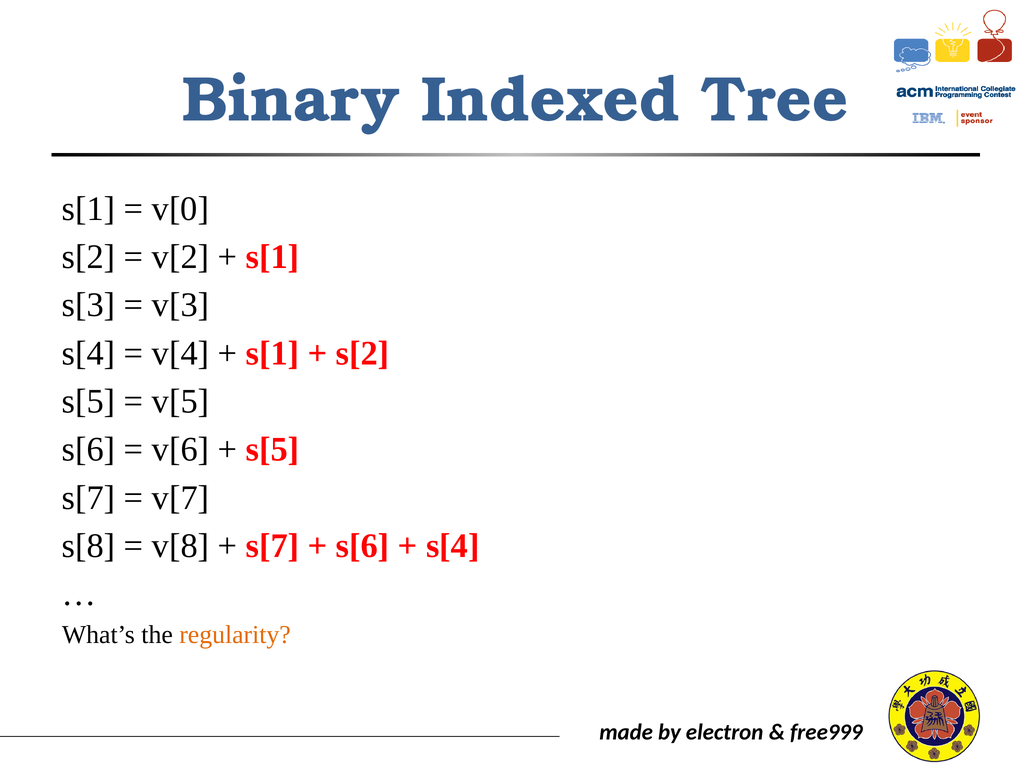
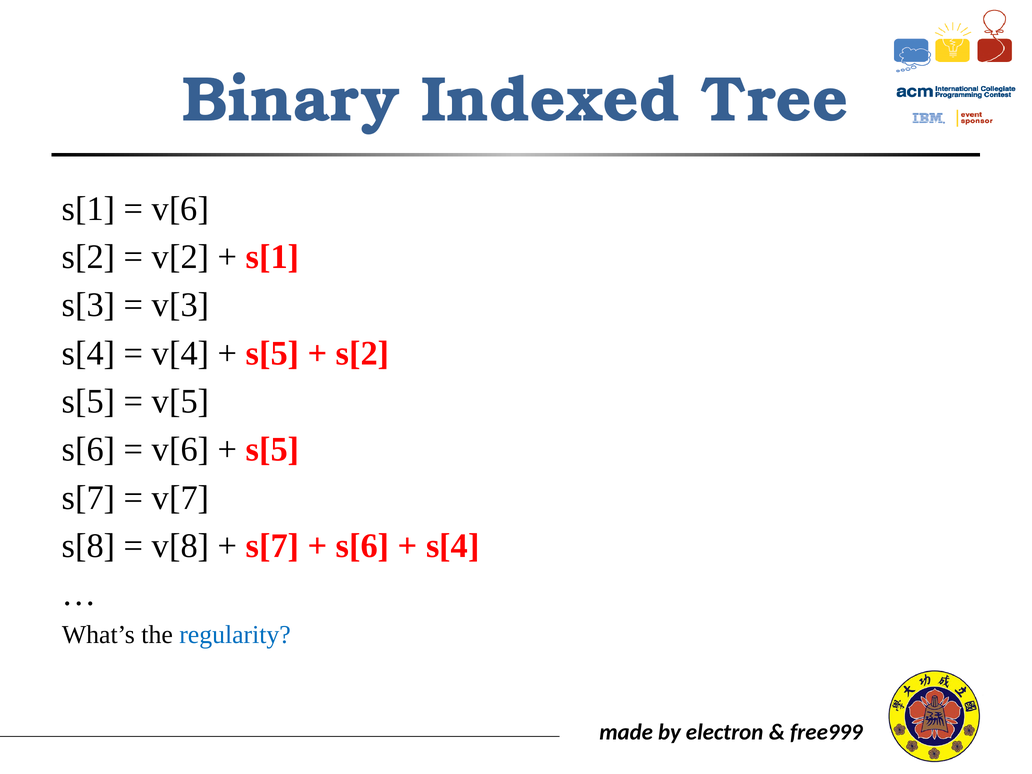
v[0 at (180, 209): v[0 -> v[6
s[1 at (272, 353): s[1 -> s[5
regularity colour: orange -> blue
